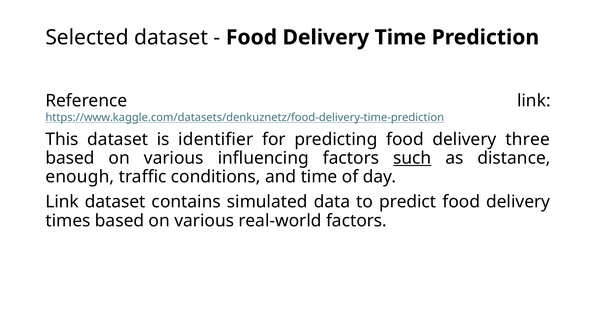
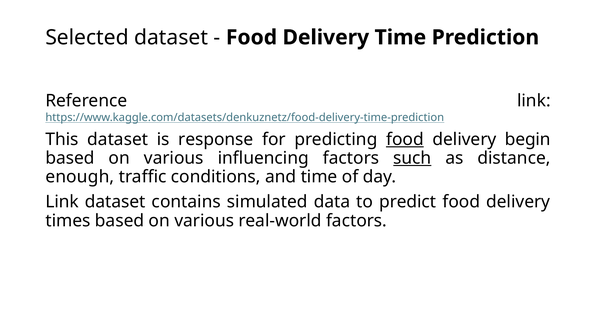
identifier: identifier -> response
food at (405, 139) underline: none -> present
three: three -> begin
